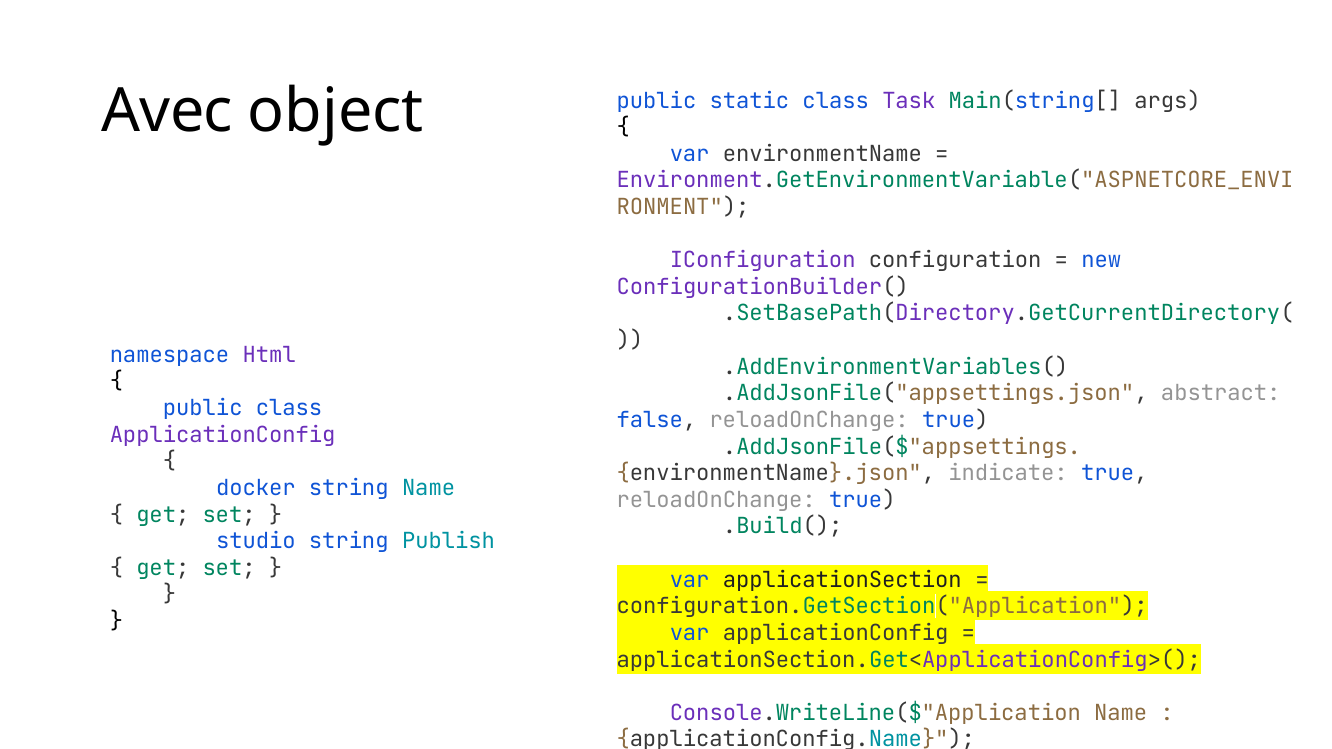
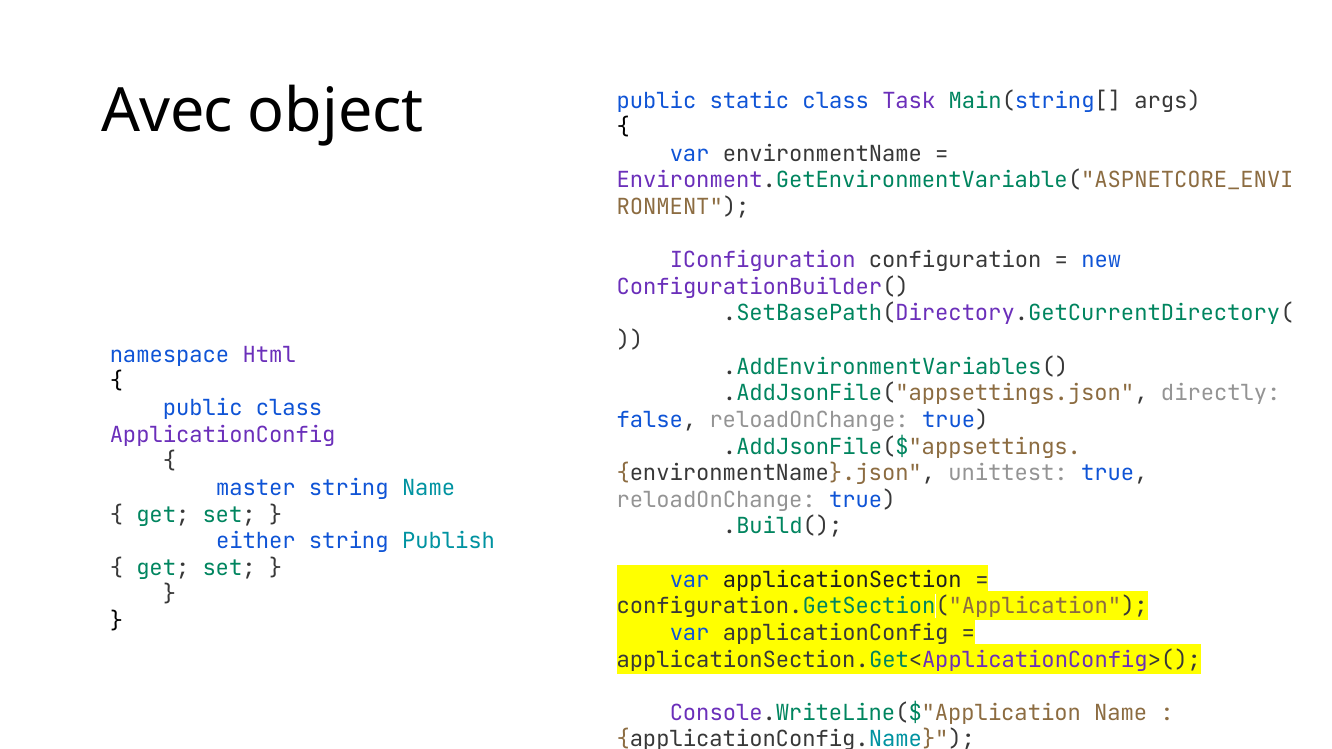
abstract: abstract -> directly
indicate: indicate -> unittest
docker: docker -> master
studio: studio -> either
